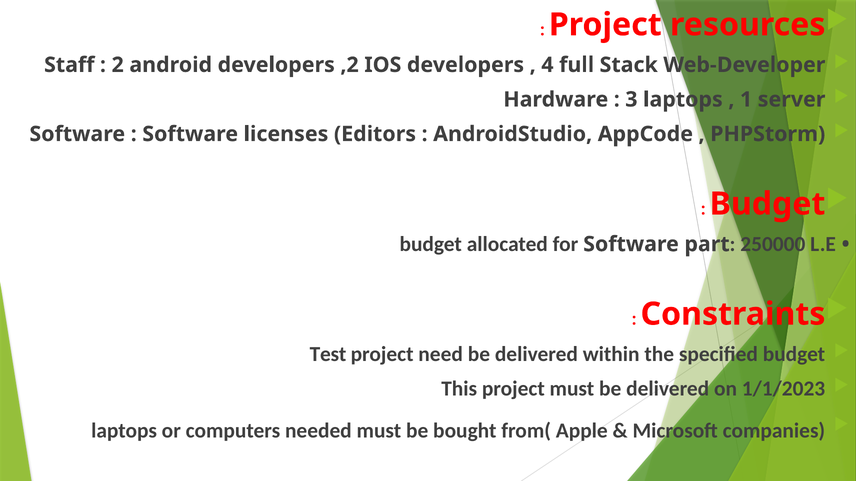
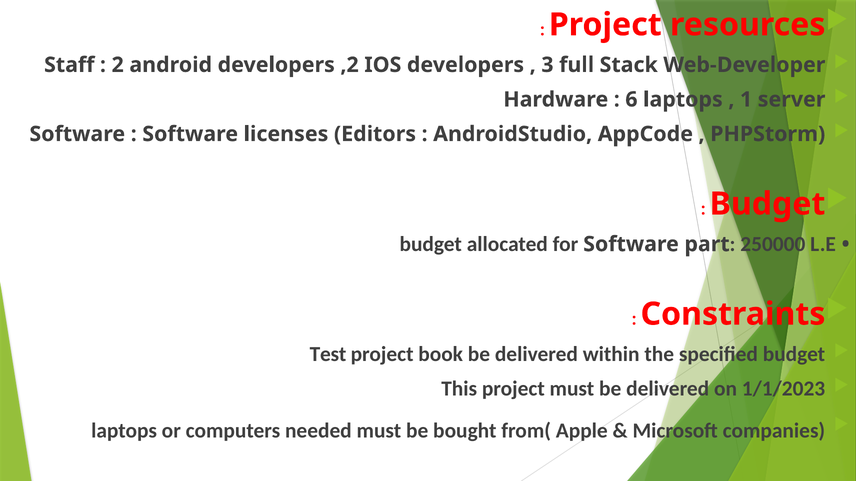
4: 4 -> 3
3: 3 -> 6
need: need -> book
